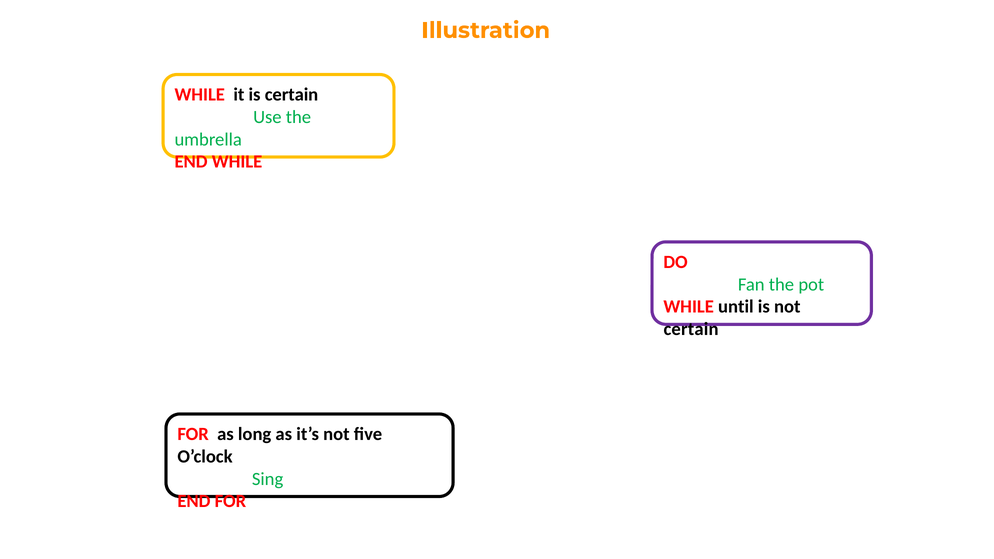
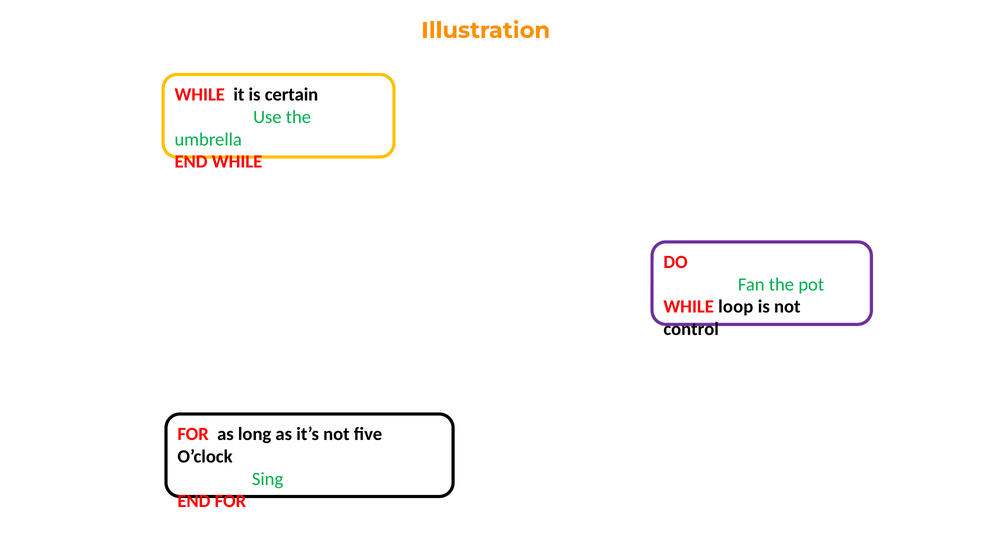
until: until -> loop
certain at (691, 329): certain -> control
